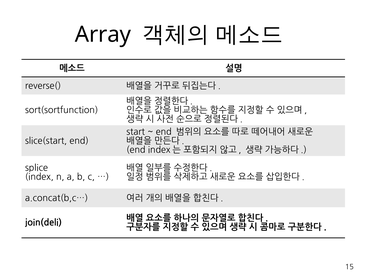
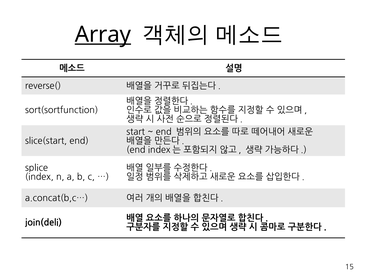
Array underline: none -> present
